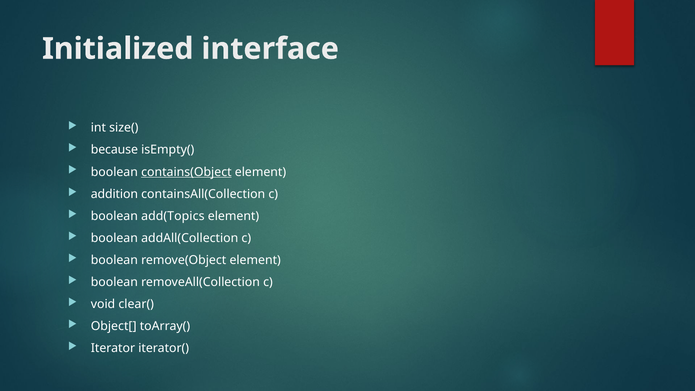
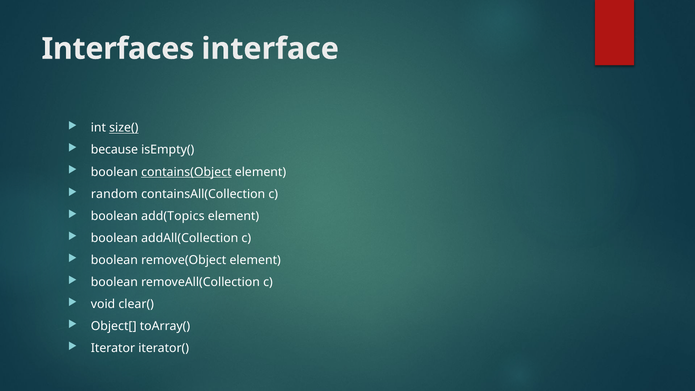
Initialized: Initialized -> Interfaces
size( underline: none -> present
addition: addition -> random
